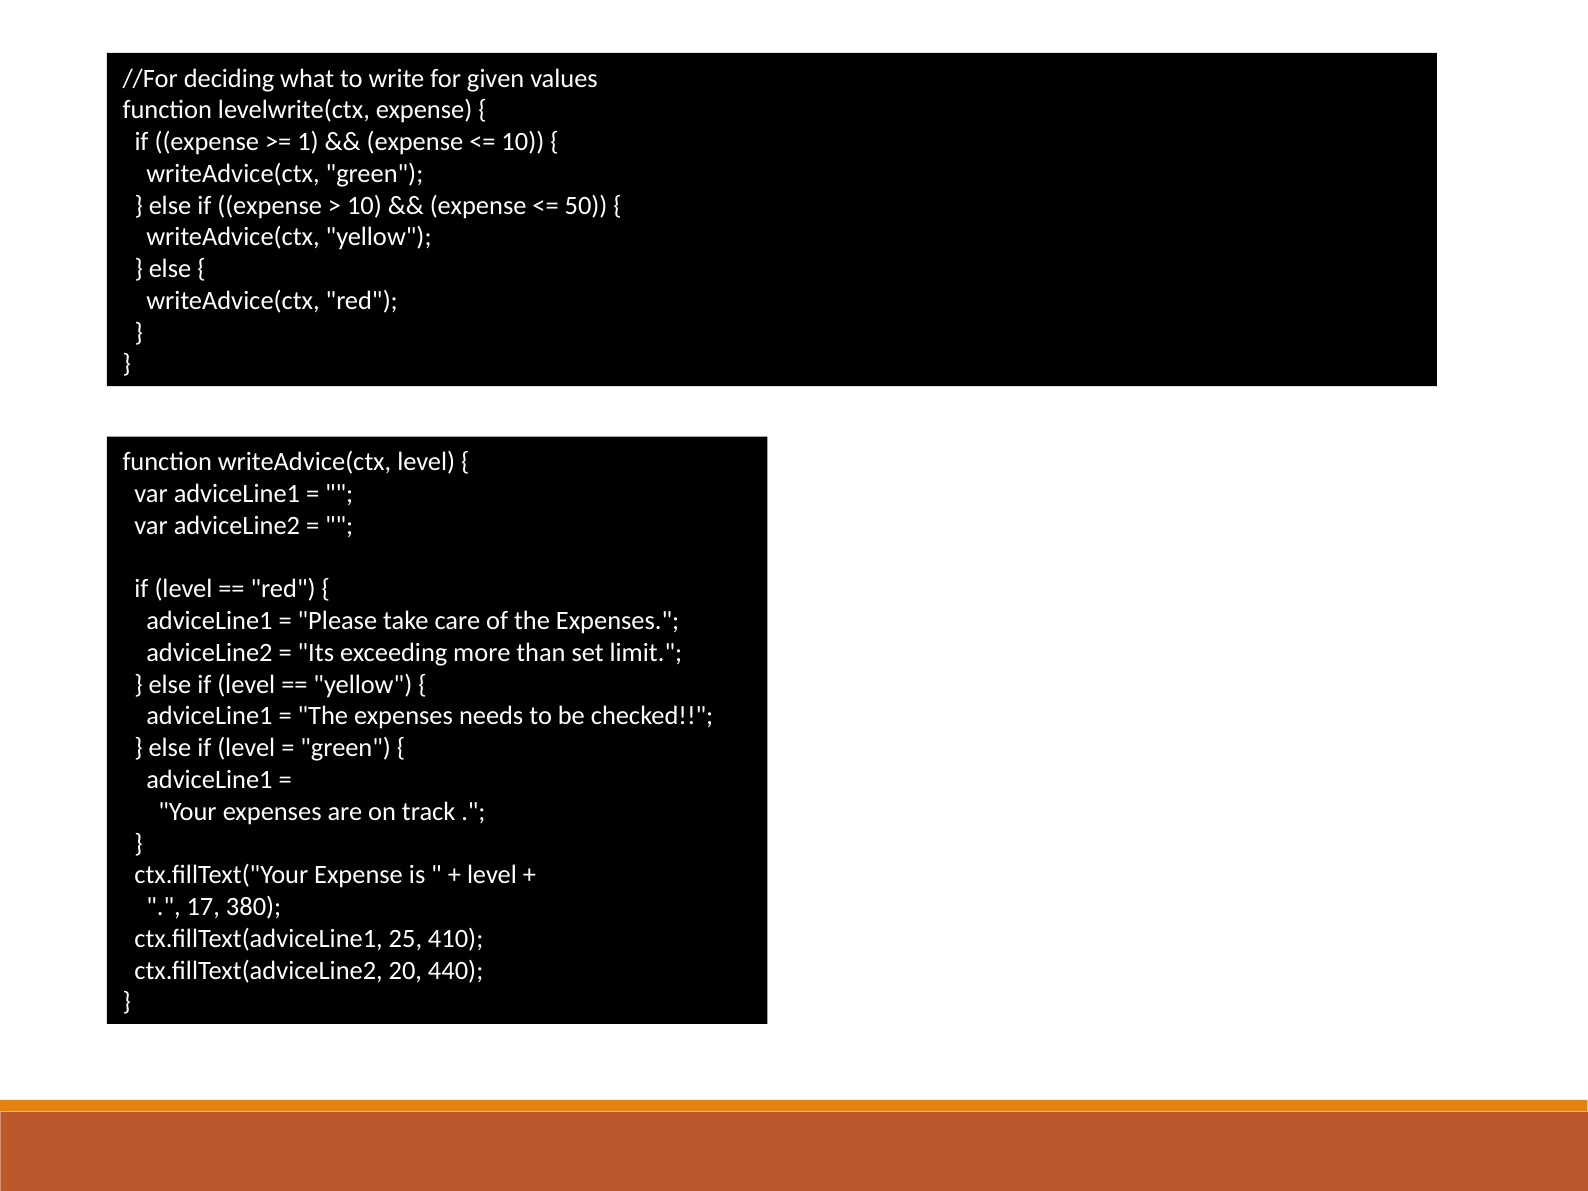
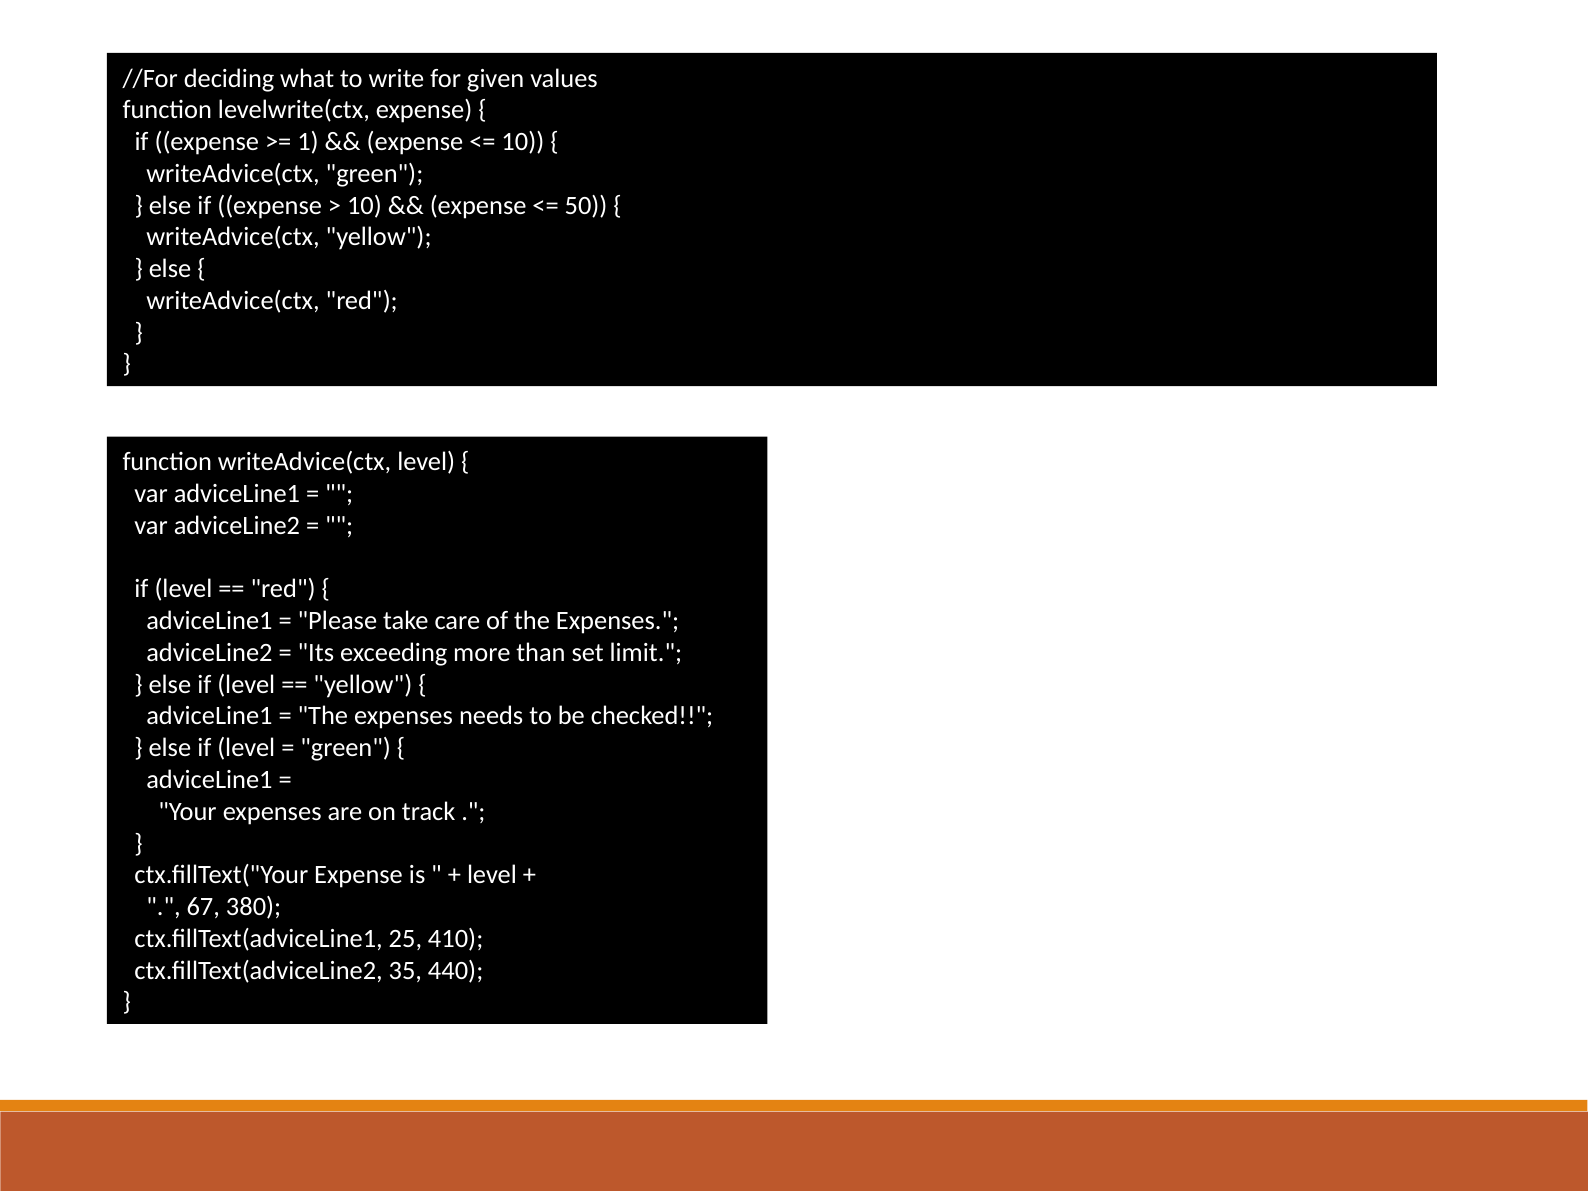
17: 17 -> 67
20: 20 -> 35
